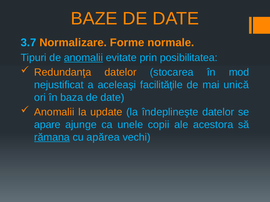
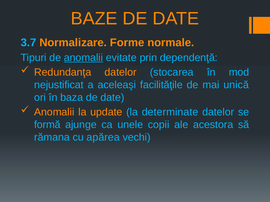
posibilitatea: posibilitatea -> dependenţă
îndeplineşte: îndeplineşte -> determinate
apare: apare -> formă
rămana underline: present -> none
